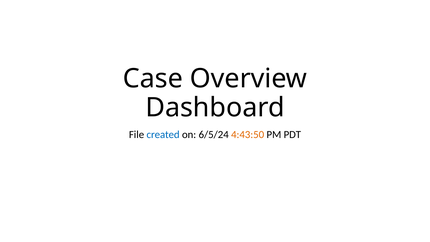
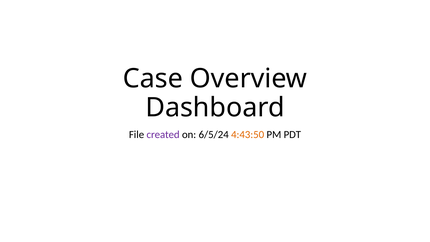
created colour: blue -> purple
